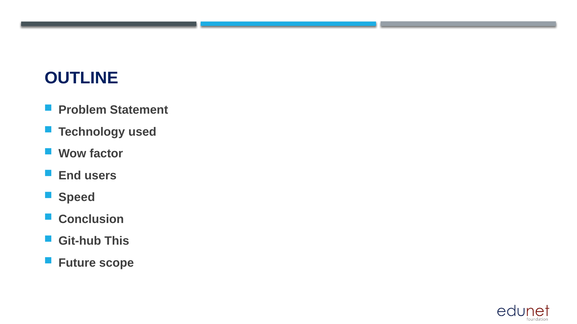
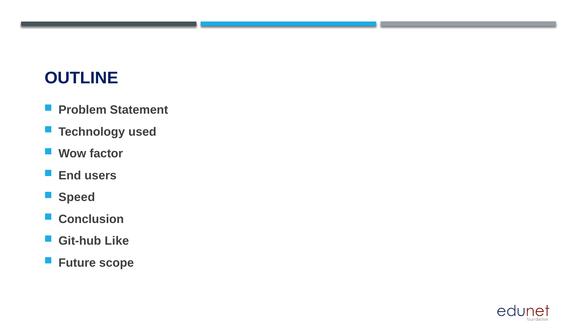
This: This -> Like
